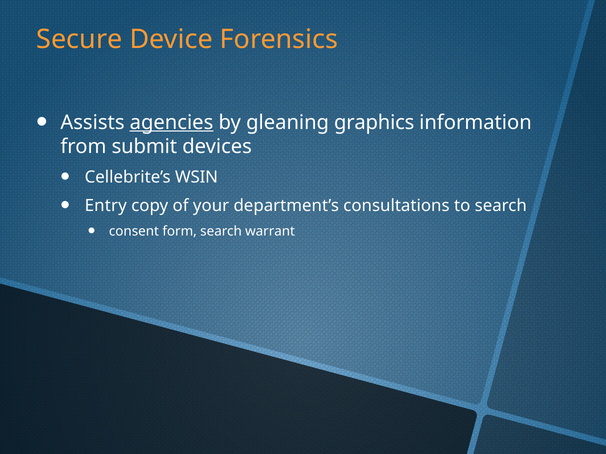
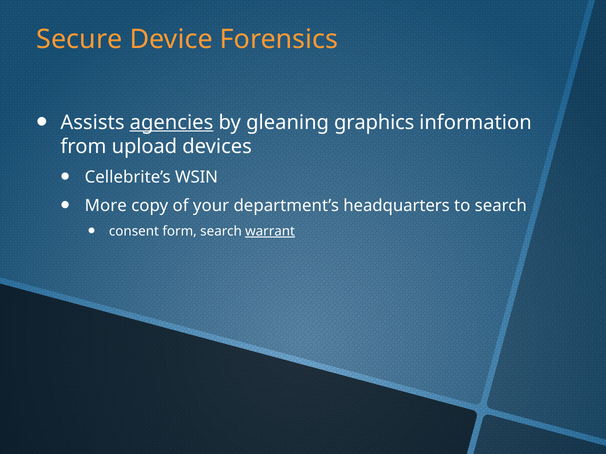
submit: submit -> upload
Entry: Entry -> More
consultations: consultations -> headquarters
warrant underline: none -> present
